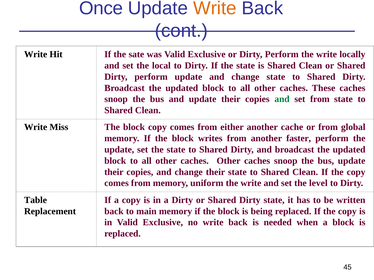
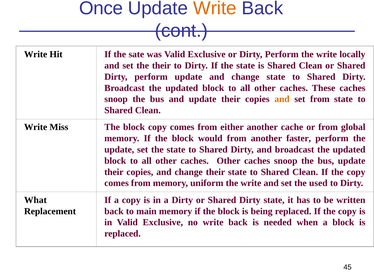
the local: local -> their
and at (282, 99) colour: green -> orange
writes: writes -> would
level: level -> used
Table: Table -> What
